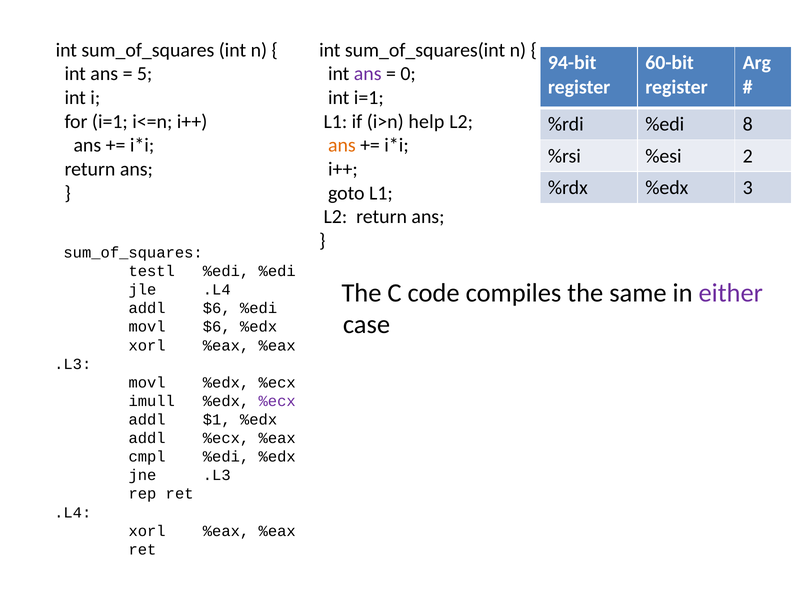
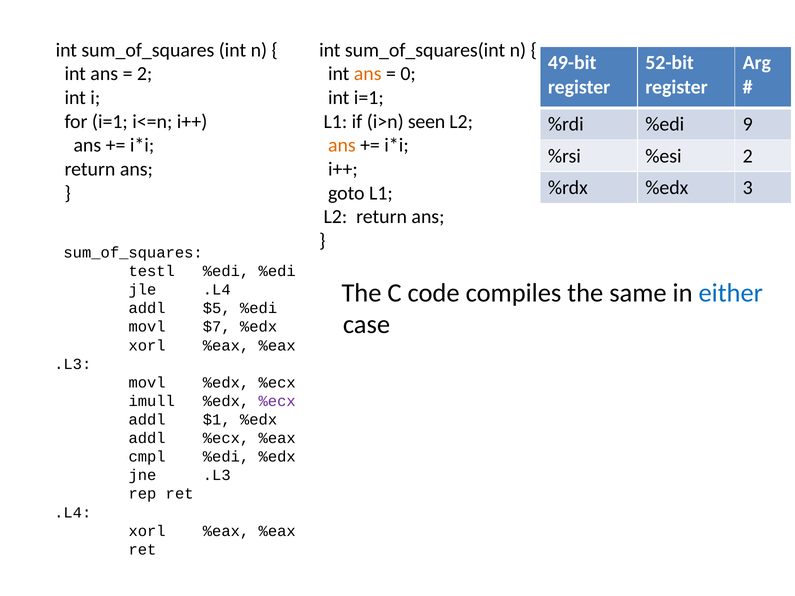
94-bit: 94-bit -> 49-bit
60-bit: 60-bit -> 52-bit
5 at (145, 74): 5 -> 2
ans at (368, 74) colour: purple -> orange
help: help -> seen
8: 8 -> 9
either colour: purple -> blue
addl $6: $6 -> $5
movl $6: $6 -> $7
